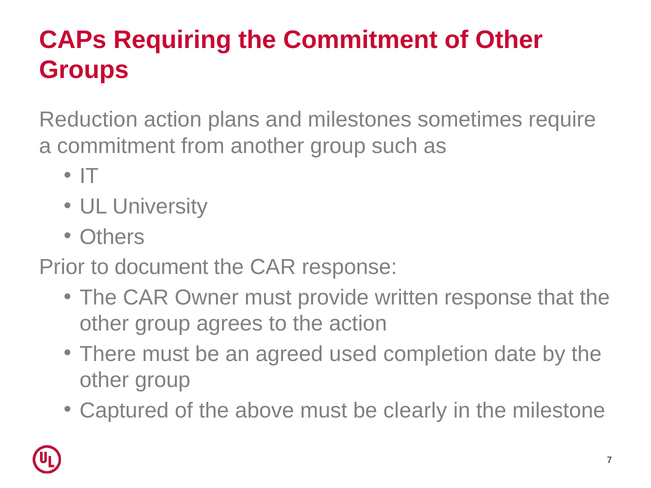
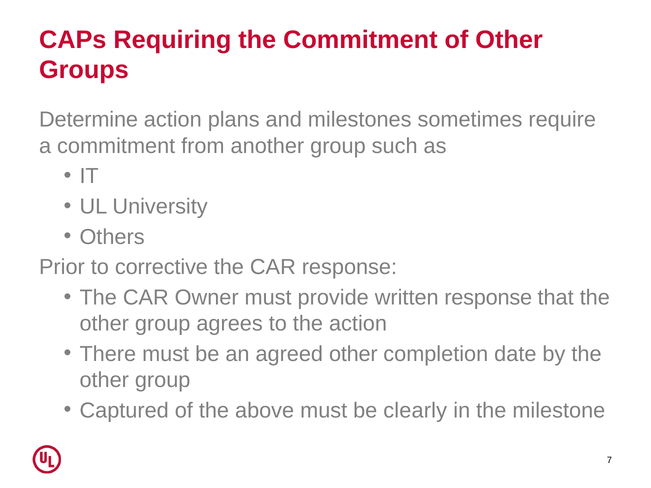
Reduction: Reduction -> Determine
document: document -> corrective
agreed used: used -> other
